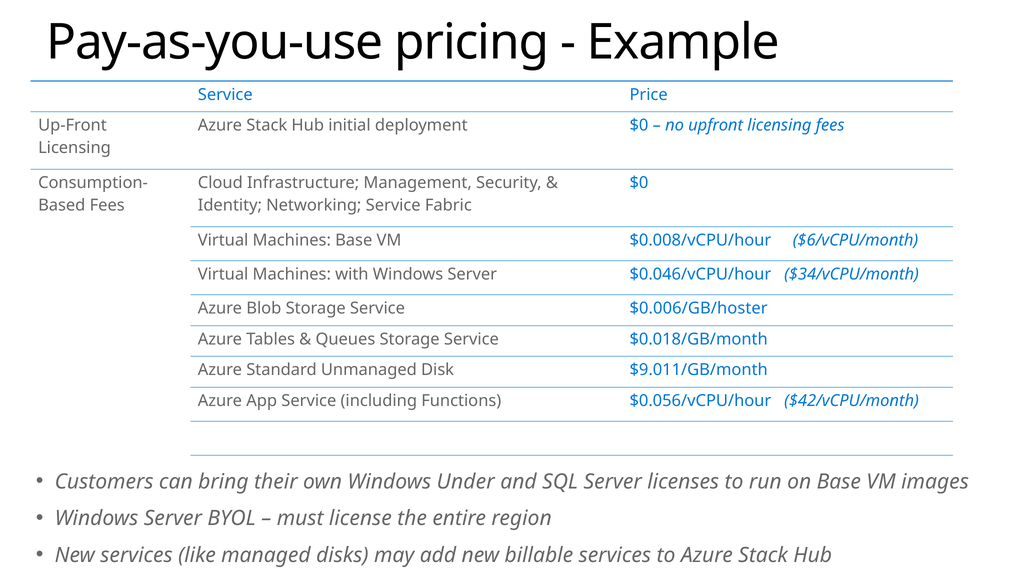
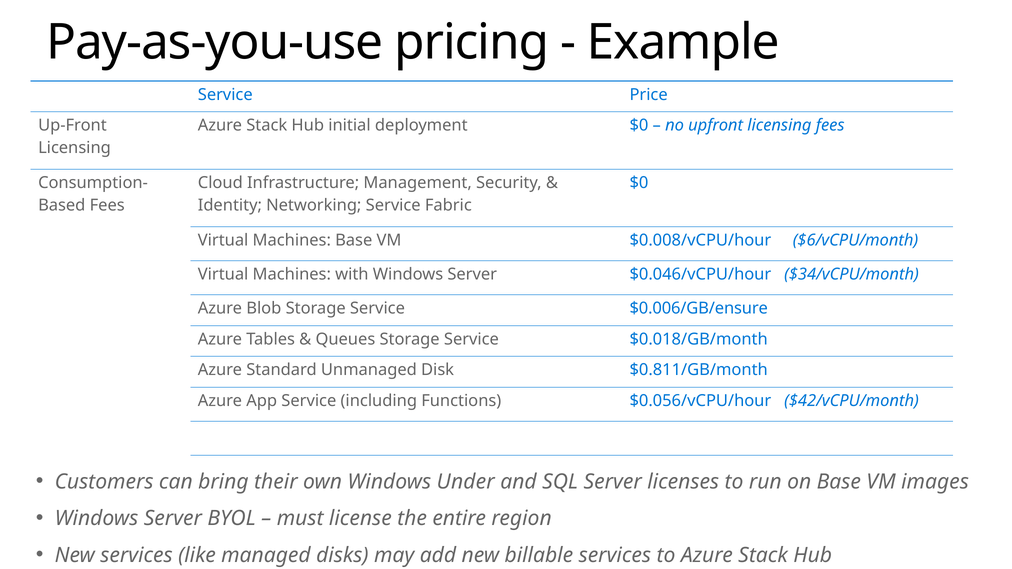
$0.006/GB/hoster: $0.006/GB/hoster -> $0.006/GB/ensure
$9.011/GB/month: $9.011/GB/month -> $0.811/GB/month
